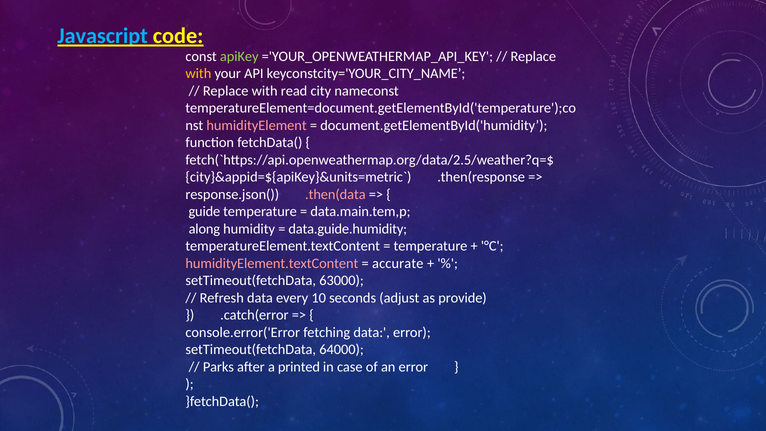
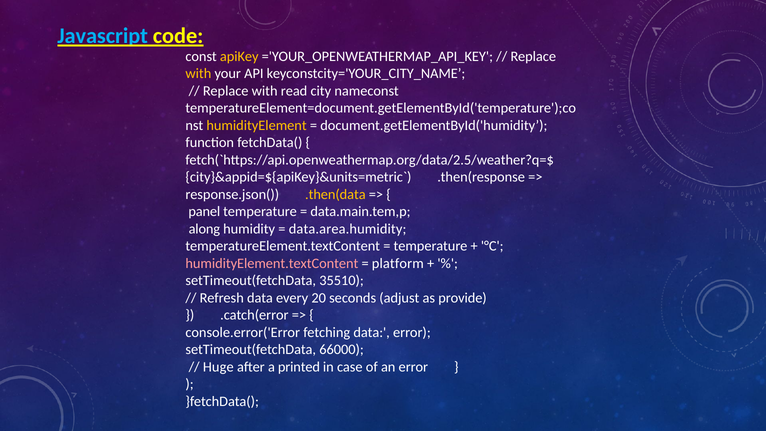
apiKey colour: light green -> yellow
humidityElement colour: pink -> yellow
.then(data colour: pink -> yellow
guide: guide -> panel
data.guide.humidity: data.guide.humidity -> data.area.humidity
accurate: accurate -> platform
63000: 63000 -> 35510
10: 10 -> 20
64000: 64000 -> 66000
Parks: Parks -> Huge
